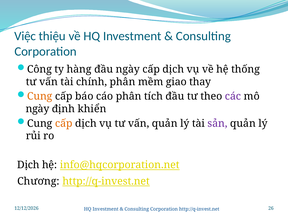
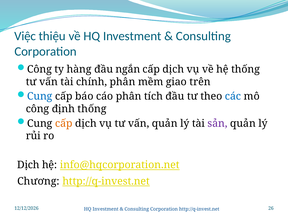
đầu ngày: ngày -> ngắn
thay: thay -> trên
Cung at (40, 96) colour: orange -> blue
các colour: purple -> blue
ngày at (38, 109): ngày -> công
định khiển: khiển -> thống
